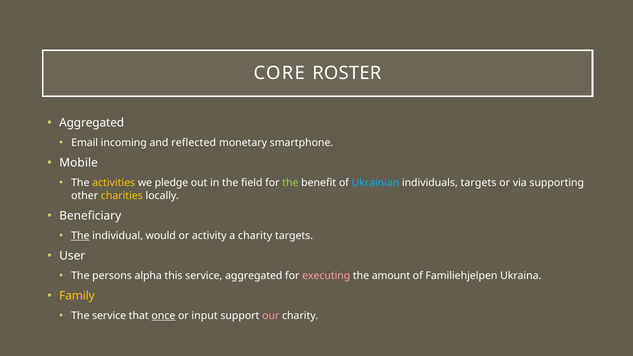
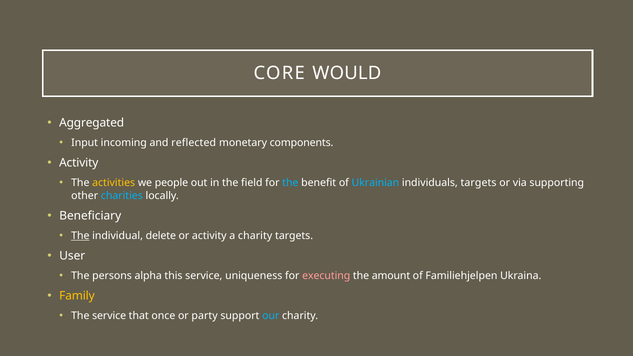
ROSTER: ROSTER -> WOULD
Email: Email -> Input
smartphone: smartphone -> components
Mobile at (79, 163): Mobile -> Activity
pledge: pledge -> people
the at (290, 183) colour: light green -> light blue
charities colour: yellow -> light blue
would: would -> delete
service aggregated: aggregated -> uniqueness
once underline: present -> none
input: input -> party
our colour: pink -> light blue
